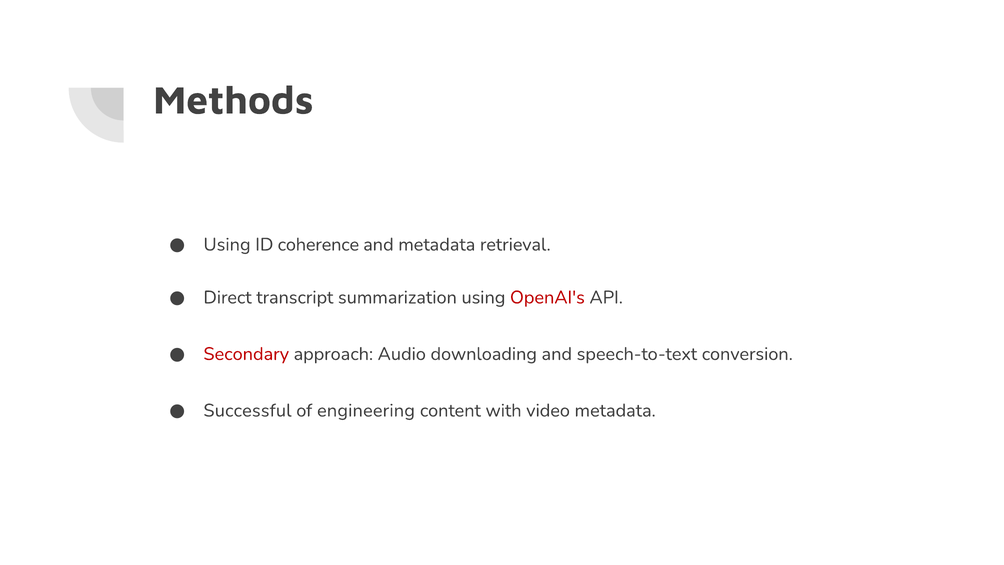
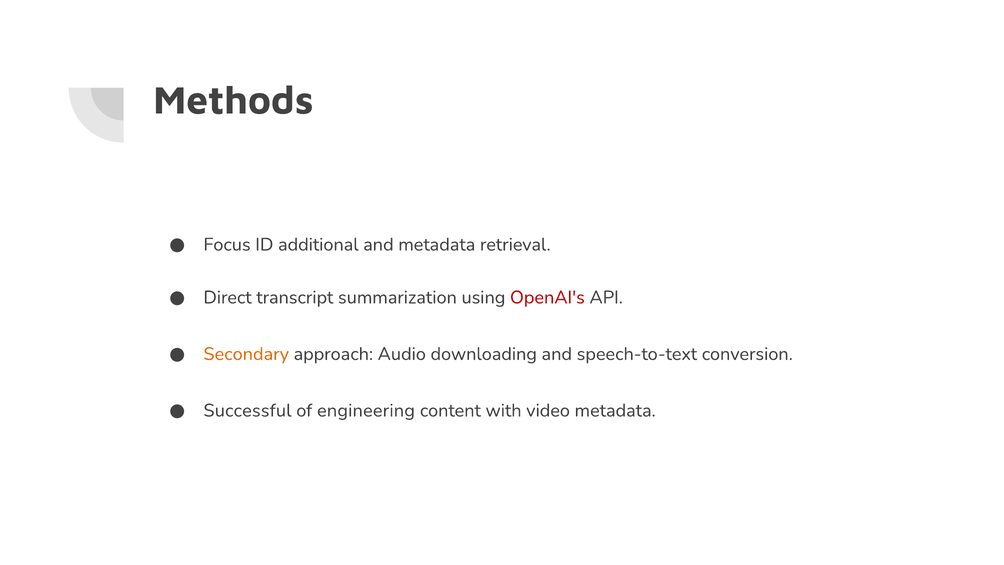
Using at (227, 244): Using -> Focus
coherence: coherence -> additional
Secondary colour: red -> orange
